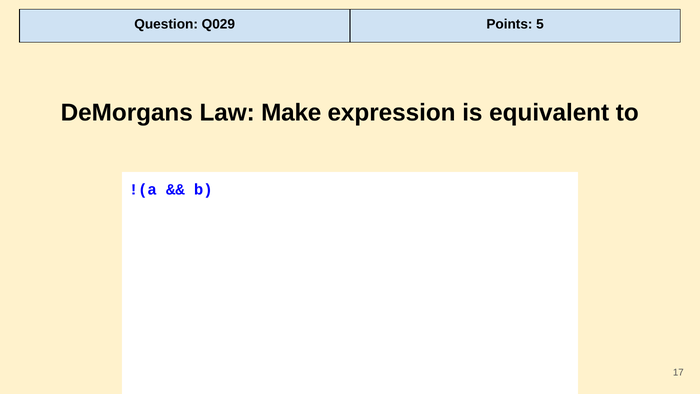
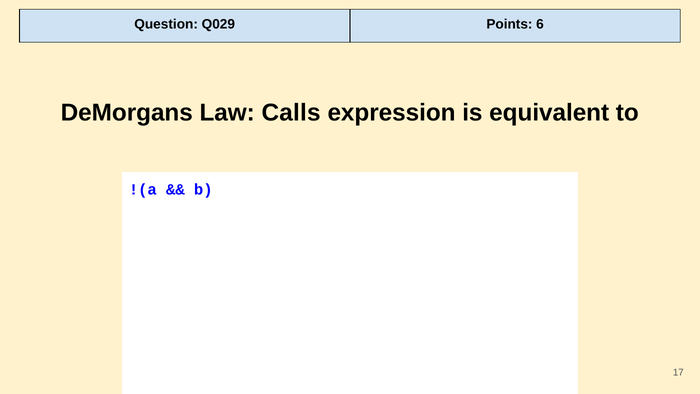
5: 5 -> 6
Make: Make -> Calls
